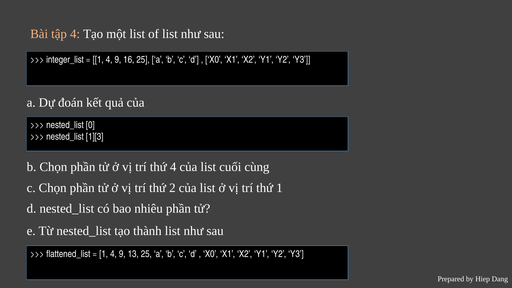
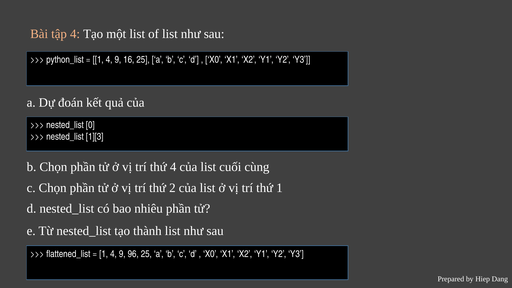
integer_list: integer_list -> python_list
13: 13 -> 96
